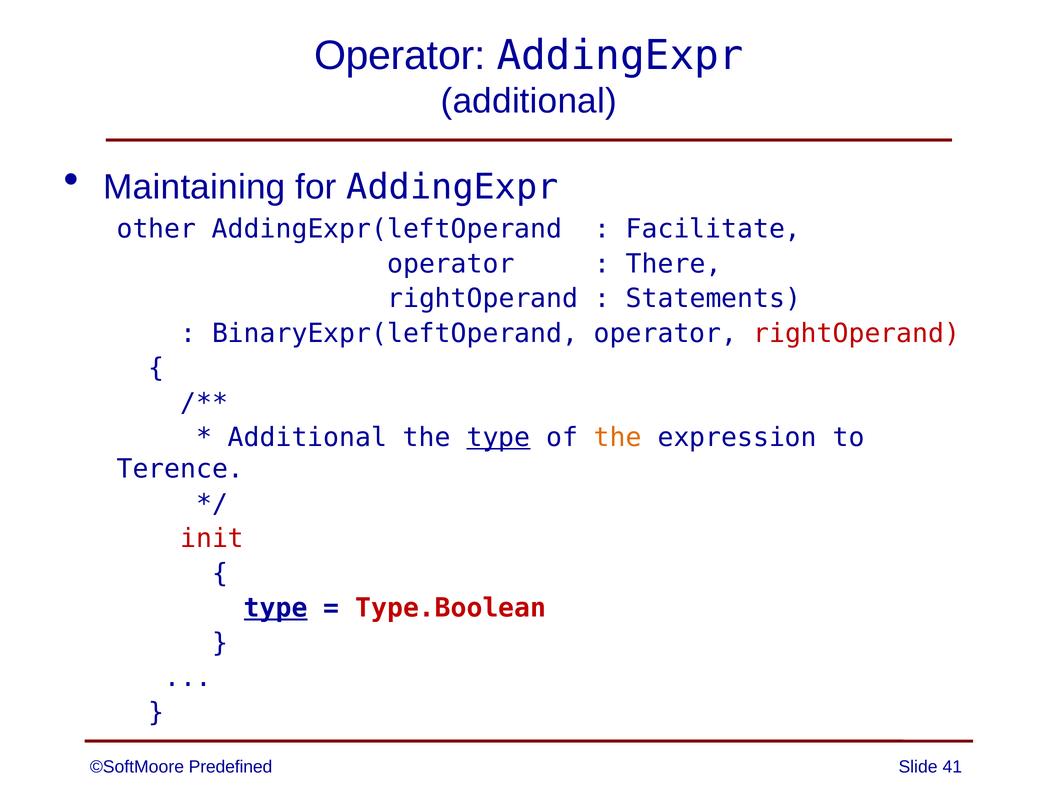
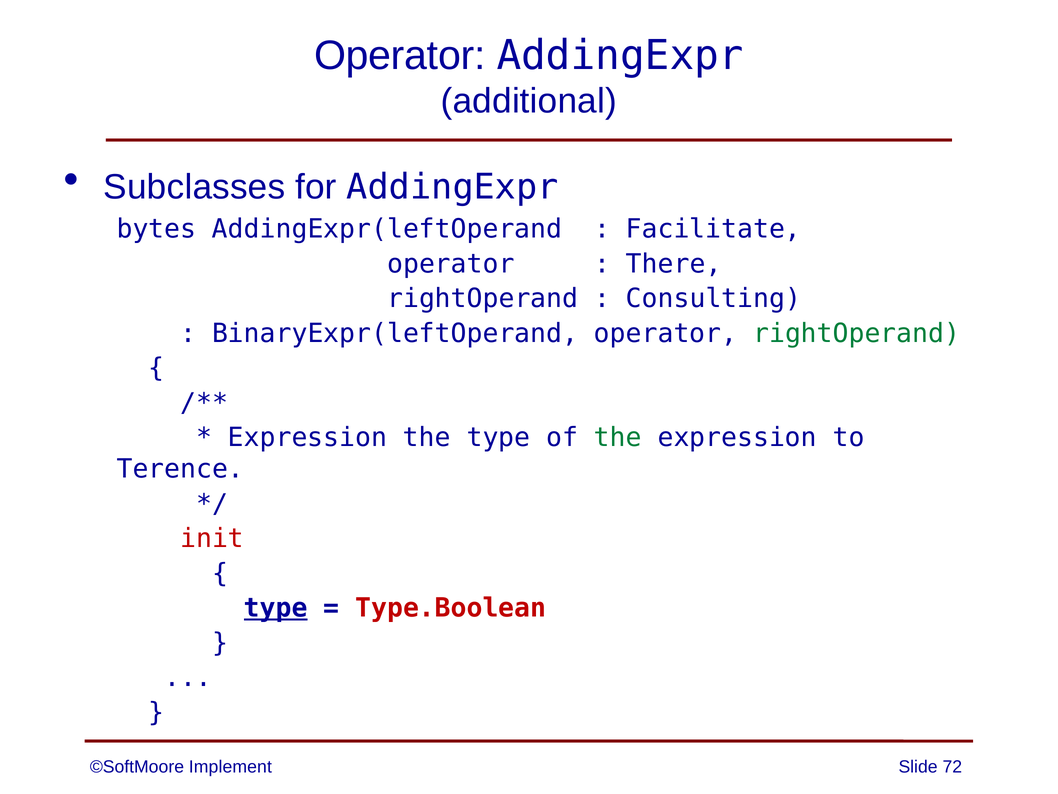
Maintaining: Maintaining -> Subclasses
other: other -> bytes
Statements: Statements -> Consulting
rightOperand at (857, 333) colour: red -> green
Additional at (307, 437): Additional -> Expression
type at (498, 437) underline: present -> none
the at (618, 437) colour: orange -> green
Predefined: Predefined -> Implement
41: 41 -> 72
